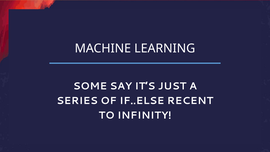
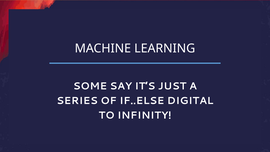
RECENT: RECENT -> DIGITAL
